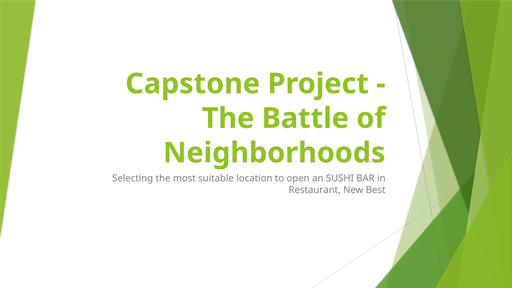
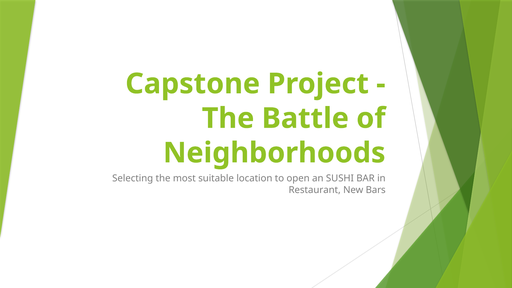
Best: Best -> Bars
